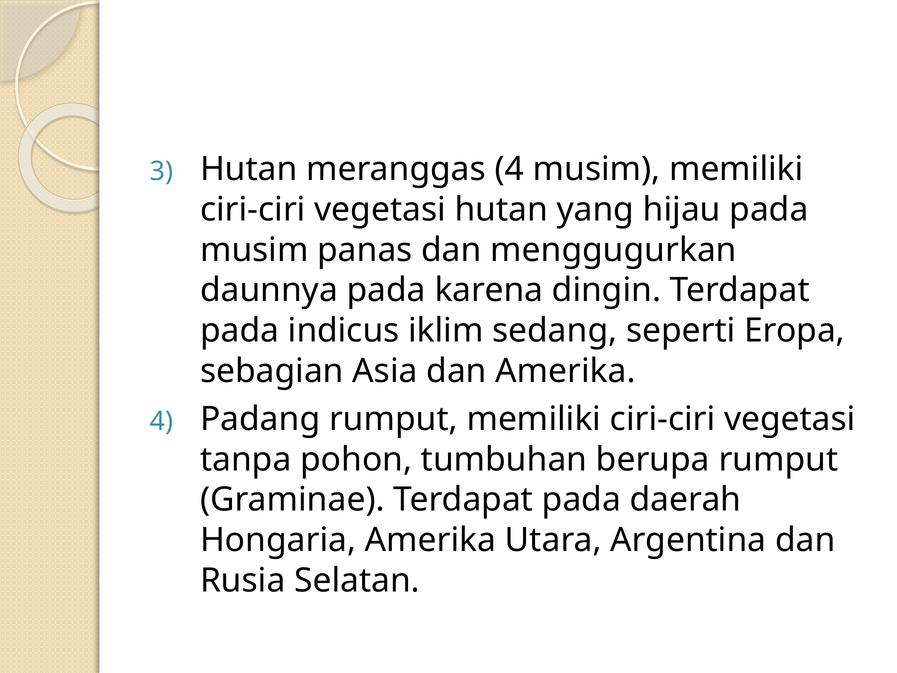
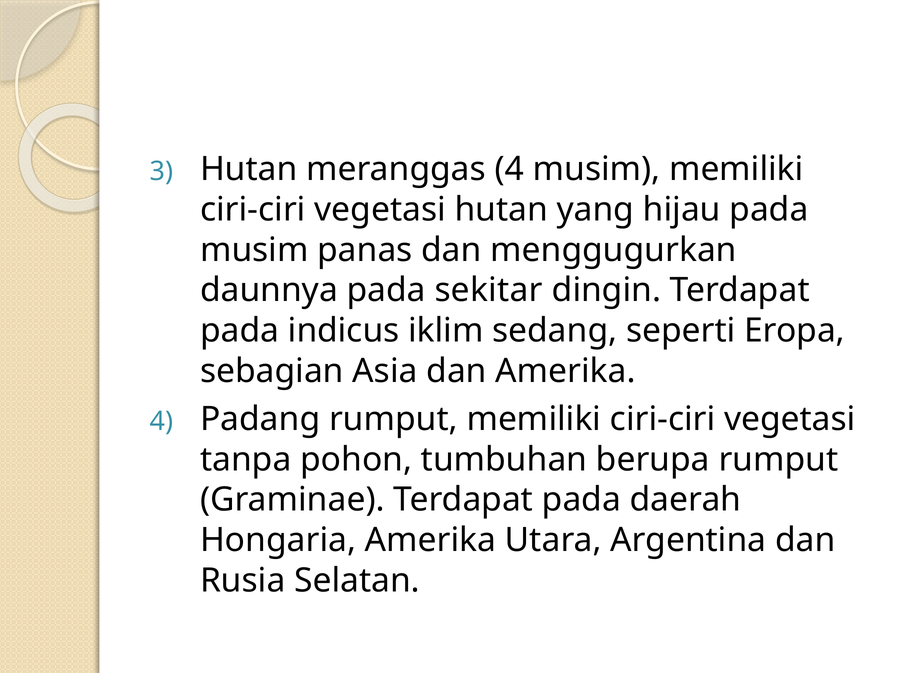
karena: karena -> sekitar
